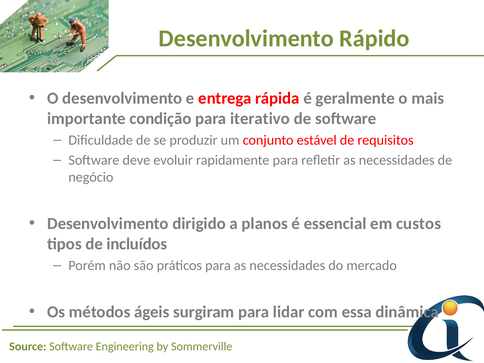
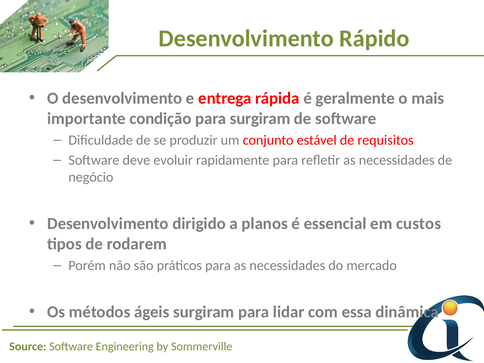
para iterativo: iterativo -> surgiram
incluídos: incluídos -> rodarem
